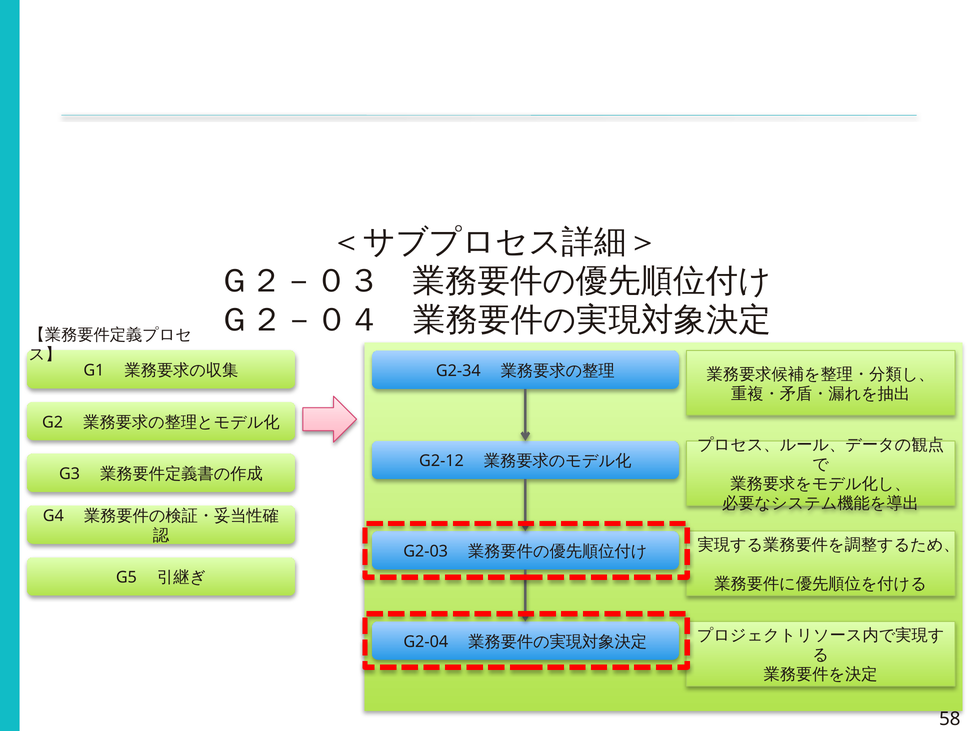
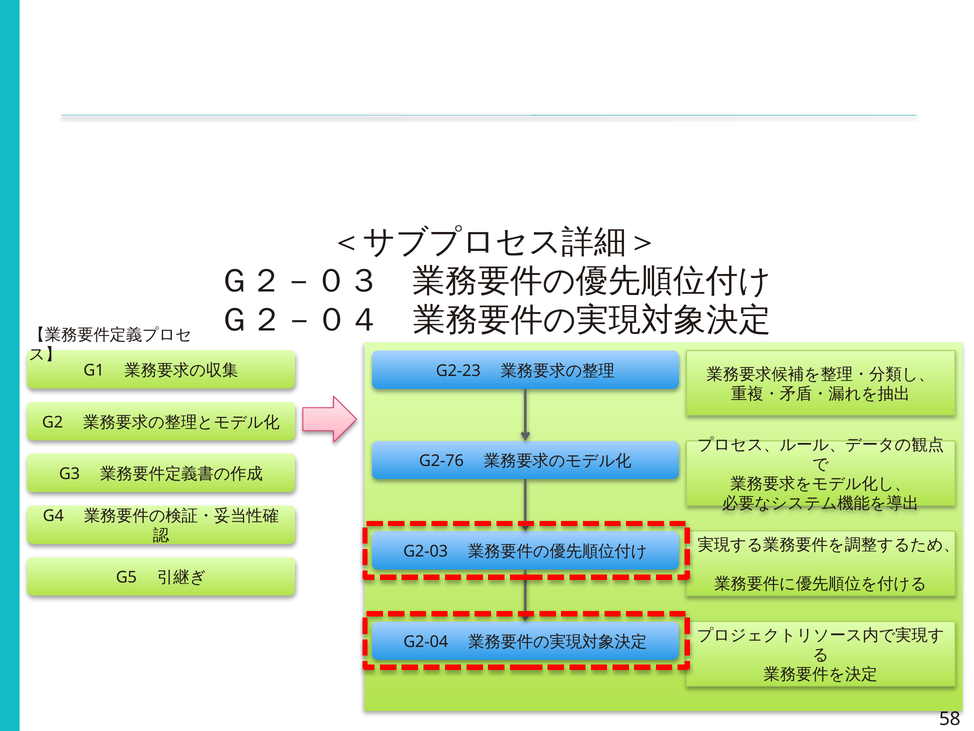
G2-34: G2-34 -> G2-23
G2-12: G2-12 -> G2-76
